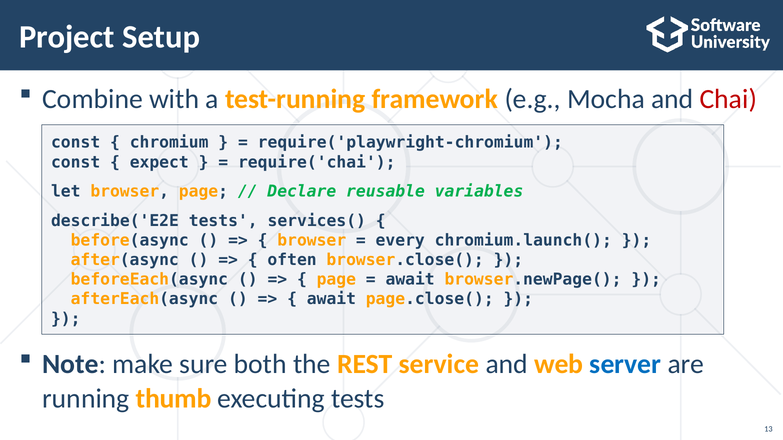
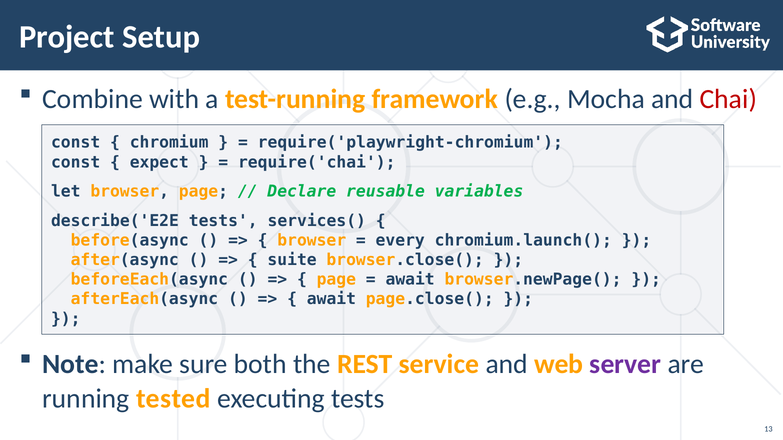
often: often -> suite
server colour: blue -> purple
thumb: thumb -> tested
